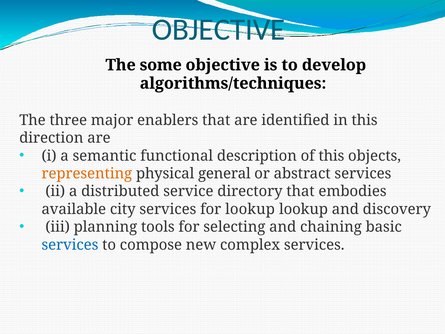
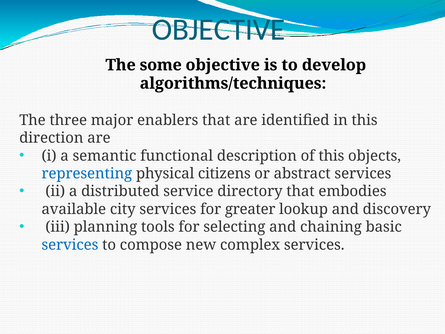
representing colour: orange -> blue
general: general -> citizens
for lookup: lookup -> greater
